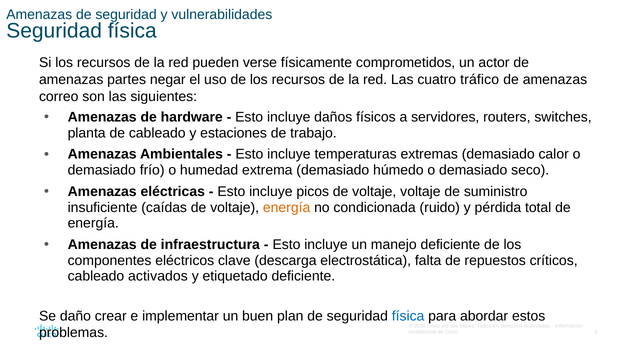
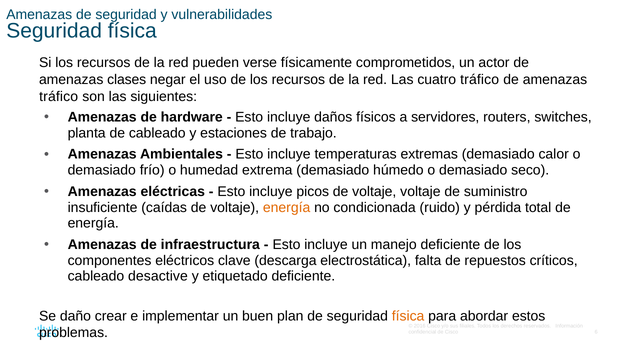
partes: partes -> clases
correo at (59, 97): correo -> tráfico
activados: activados -> desactive
física at (408, 316) colour: blue -> orange
